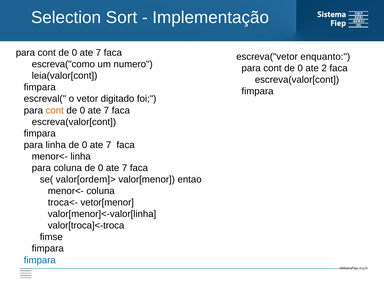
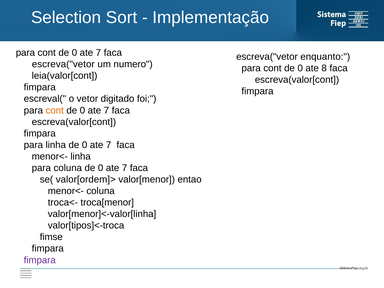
escreva("como at (63, 64): escreva("como -> escreva("vetor
2: 2 -> 8
vetor[menor: vetor[menor -> troca[menor
valor[troca]<-troca: valor[troca]<-troca -> valor[tipos]<-troca
fimpara at (40, 260) colour: blue -> purple
